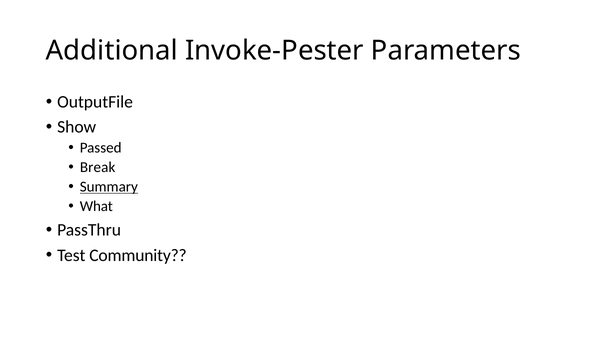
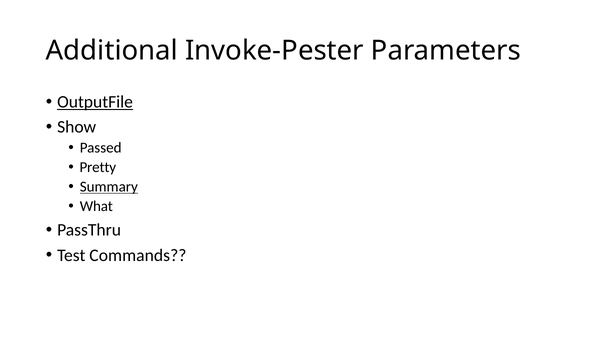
OutputFile underline: none -> present
Break: Break -> Pretty
Community: Community -> Commands
